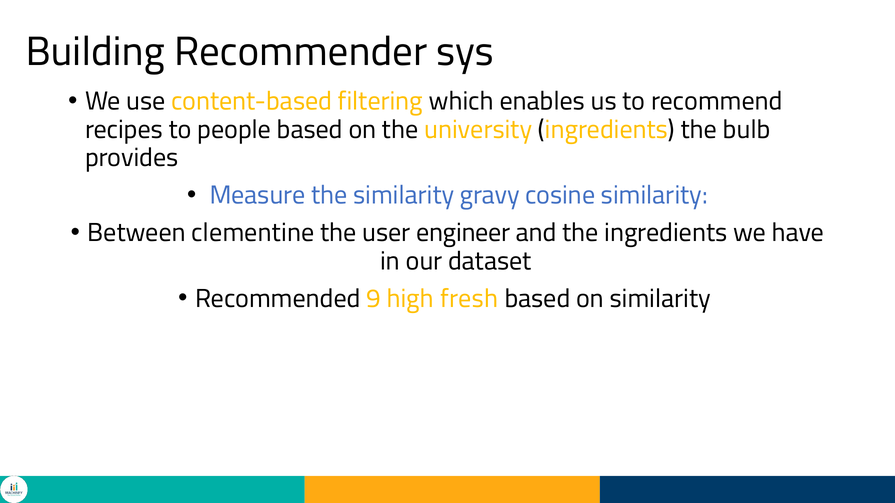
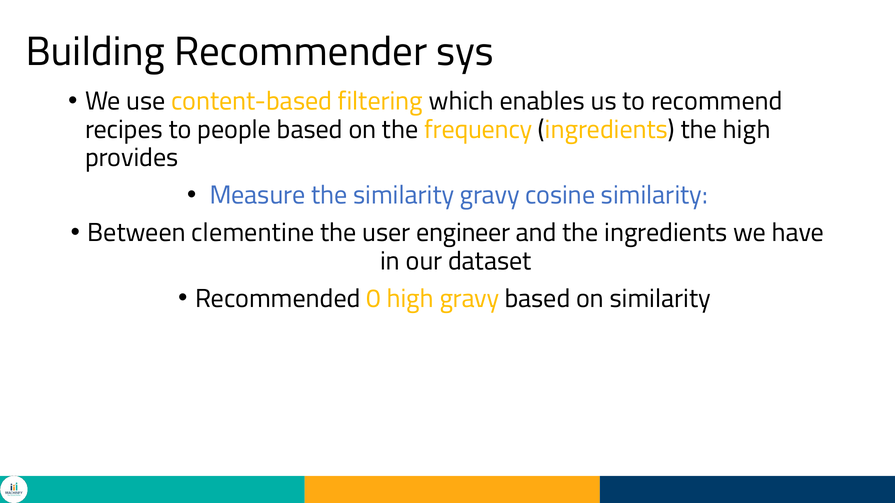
university: university -> frequency
the bulb: bulb -> high
9: 9 -> 0
high fresh: fresh -> gravy
